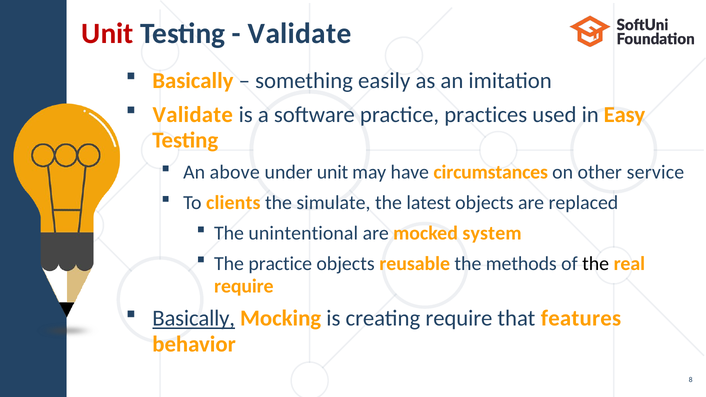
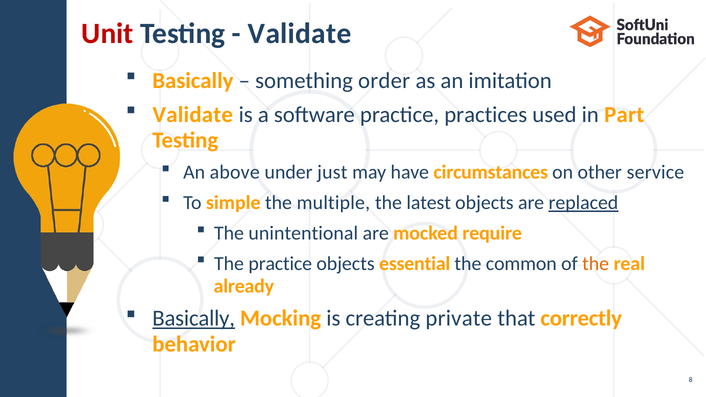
easily: easily -> order
Easy: Easy -> Part
under unit: unit -> just
clients: clients -> simple
simulate: simulate -> multiple
replaced underline: none -> present
system: system -> require
reusable: reusable -> essential
methods: methods -> common
the at (596, 264) colour: black -> orange
require at (244, 286): require -> already
creating require: require -> private
features: features -> correctly
